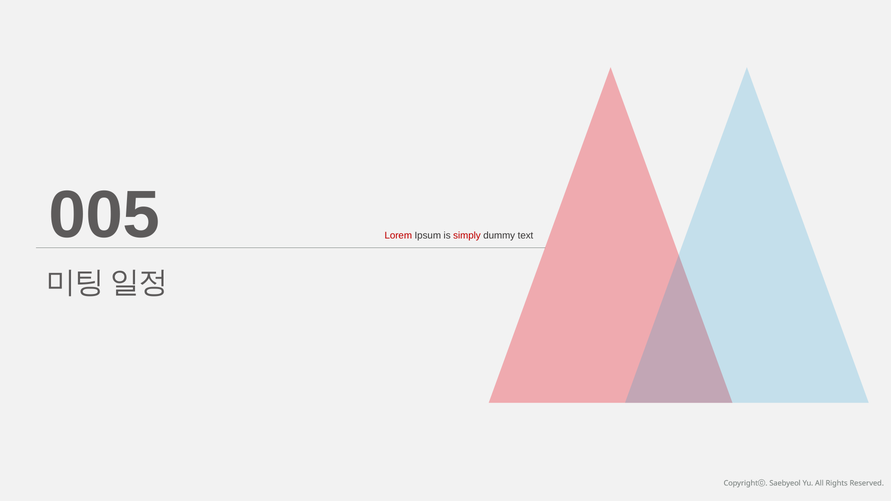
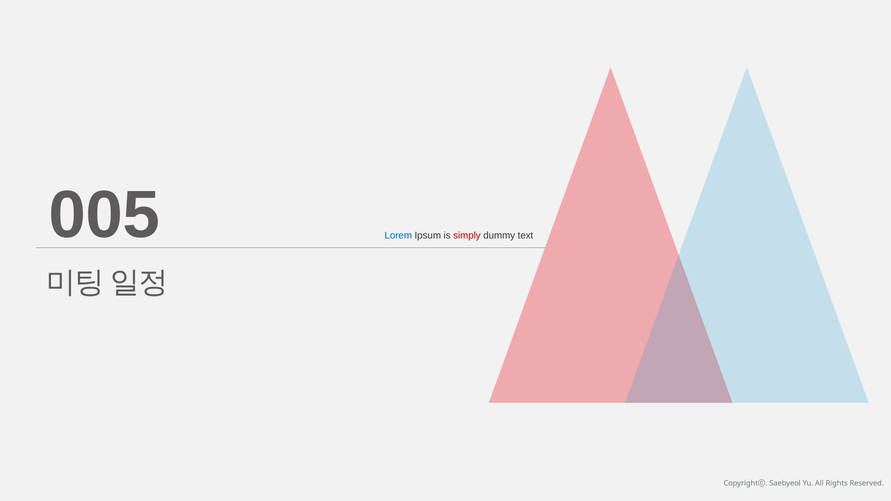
Lorem colour: red -> blue
